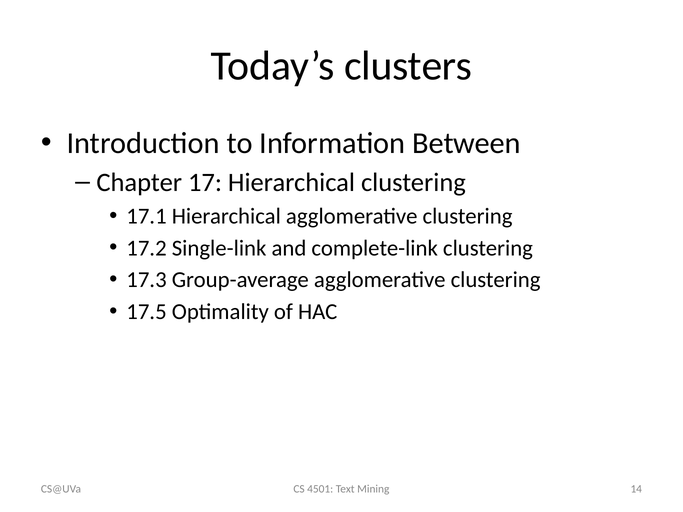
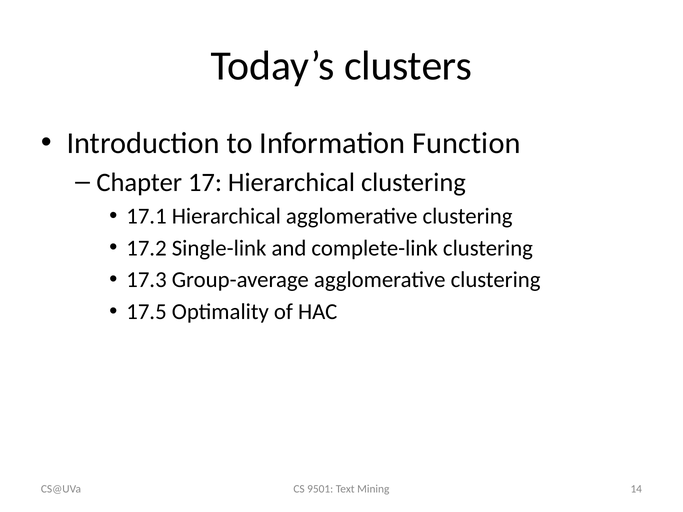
Between: Between -> Function
4501: 4501 -> 9501
